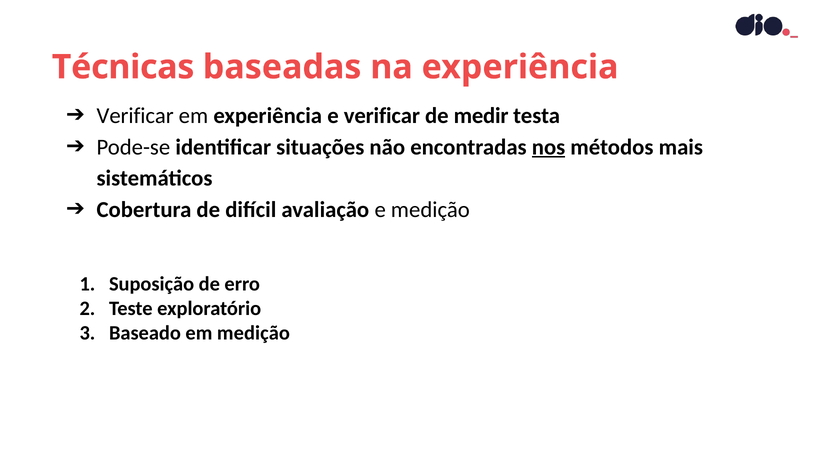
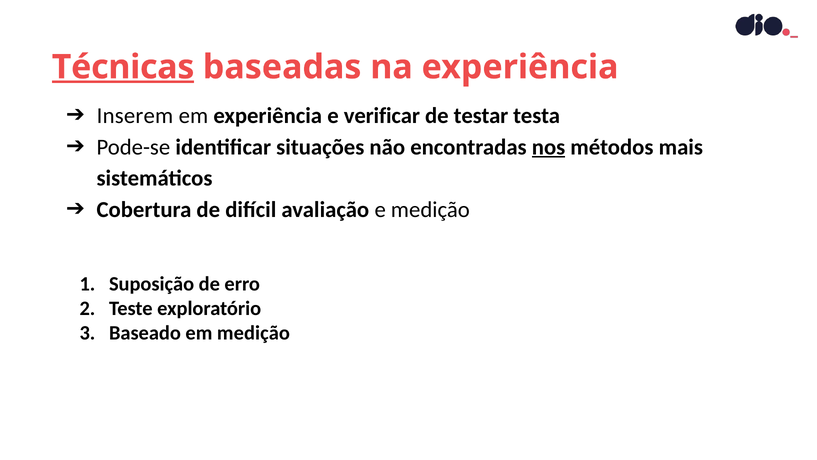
Técnicas underline: none -> present
Verificar at (135, 116): Verificar -> Inserem
medir: medir -> testar
